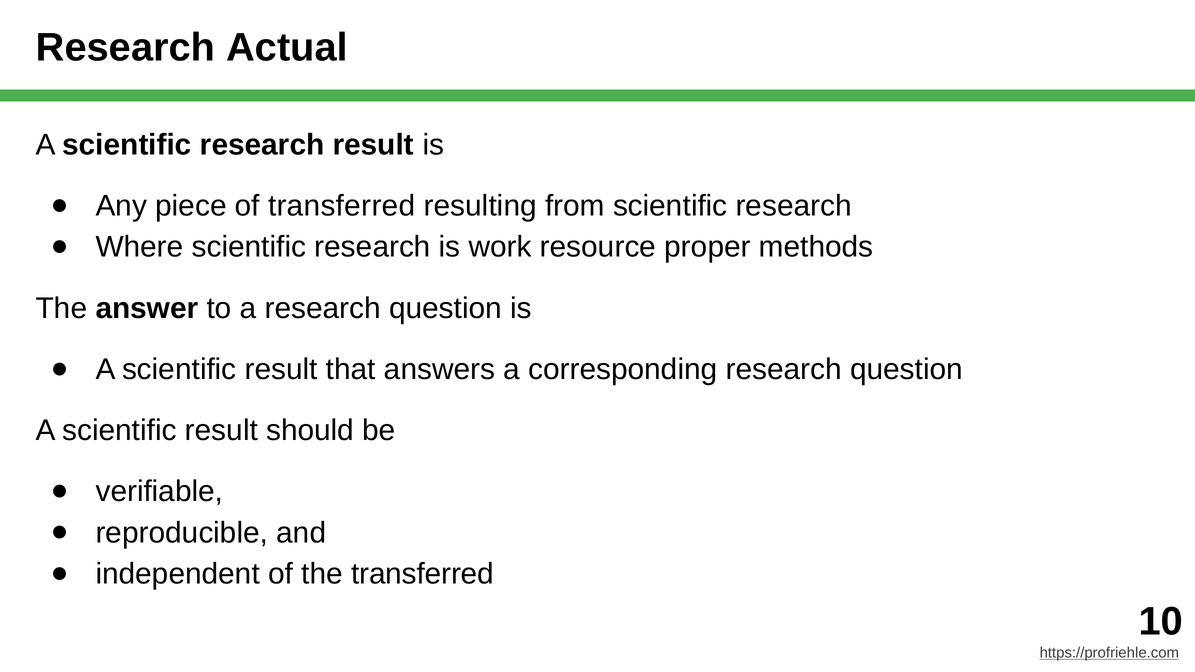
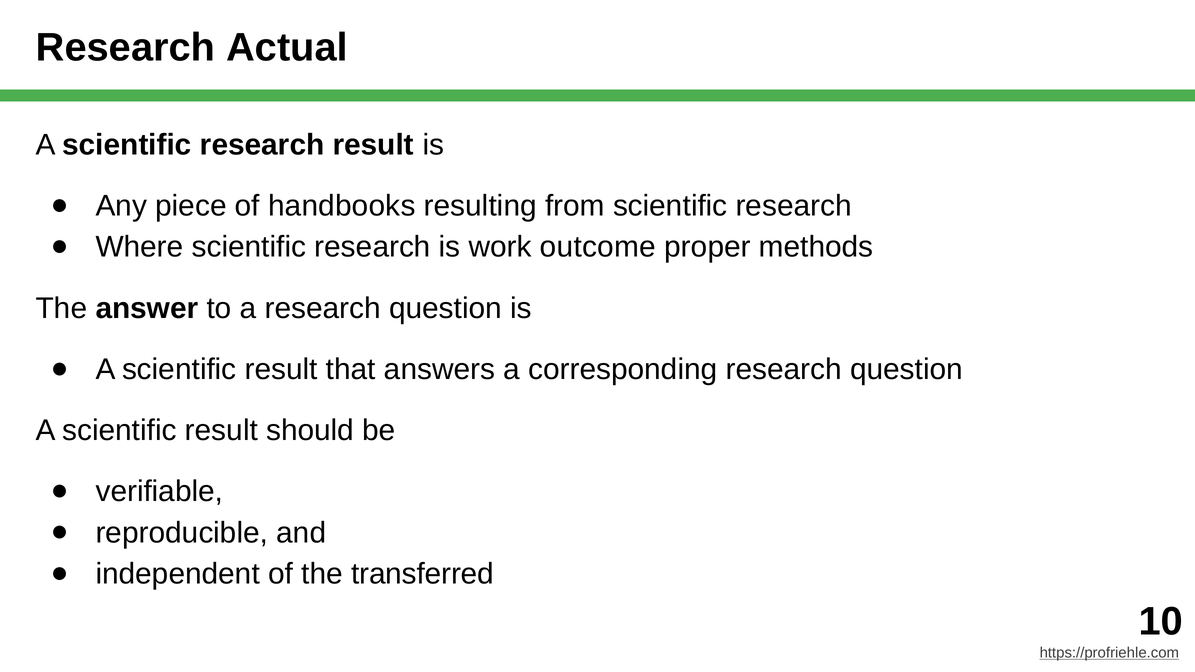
of transferred: transferred -> handbooks
resource: resource -> outcome
